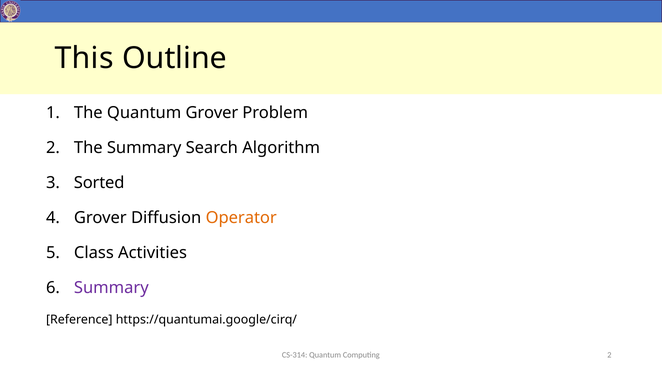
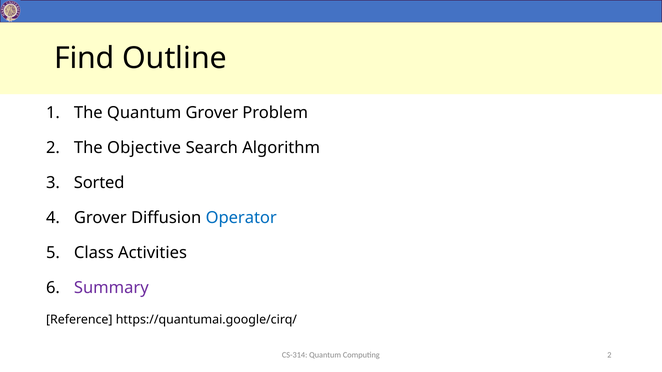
This: This -> Find
The Summary: Summary -> Objective
Operator colour: orange -> blue
